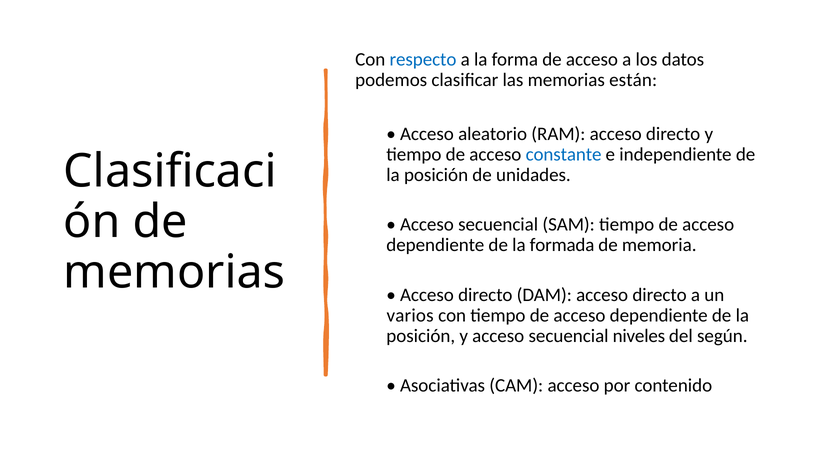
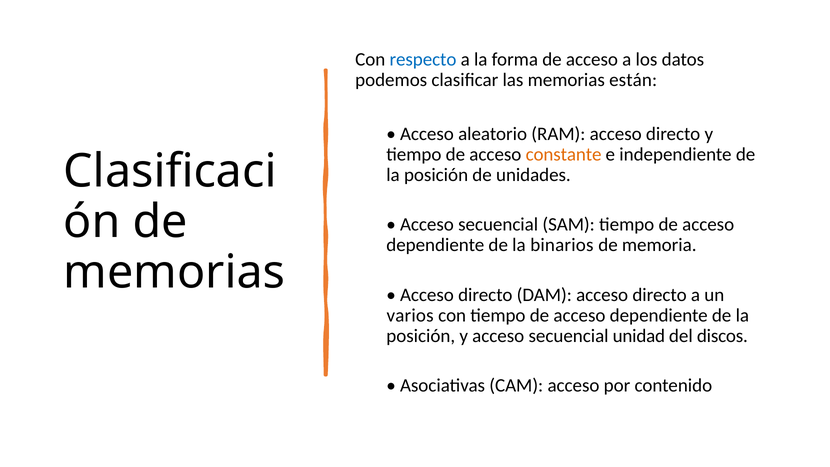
constante colour: blue -> orange
formada: formada -> binarios
niveles: niveles -> unidad
según: según -> discos
